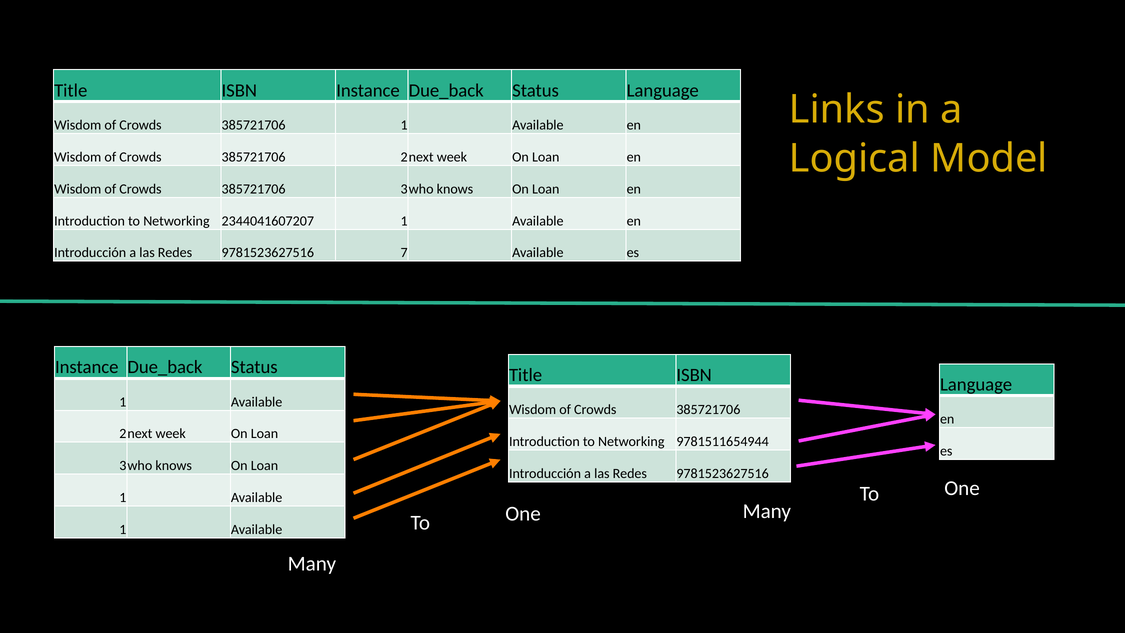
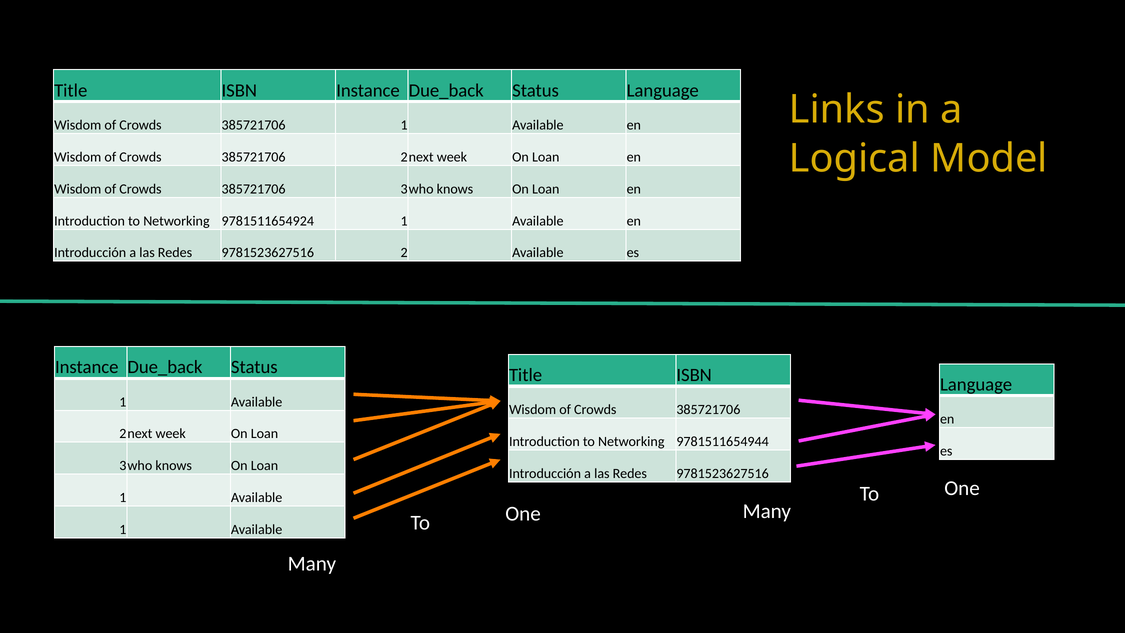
2344041607207: 2344041607207 -> 9781511654924
7: 7 -> 2
